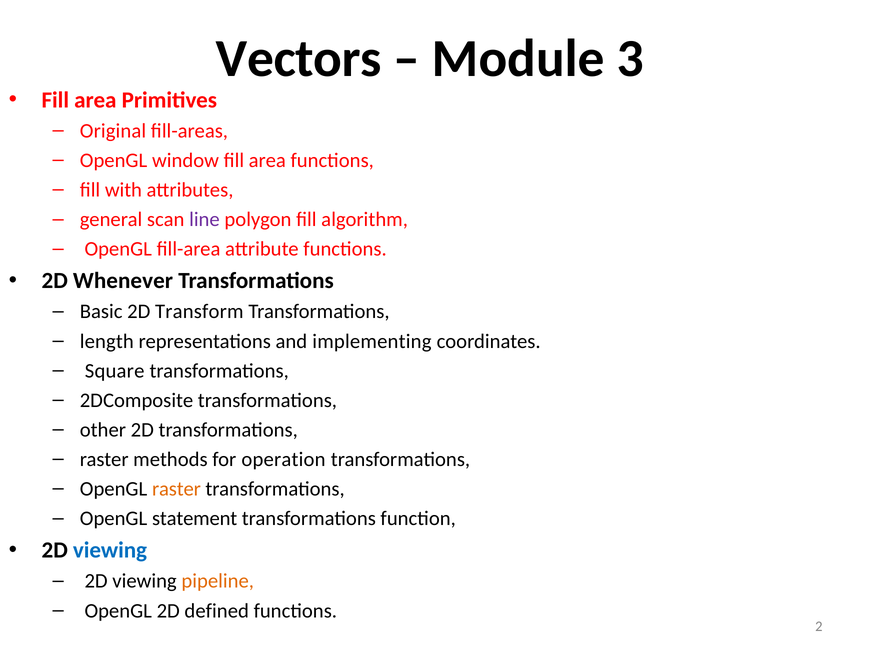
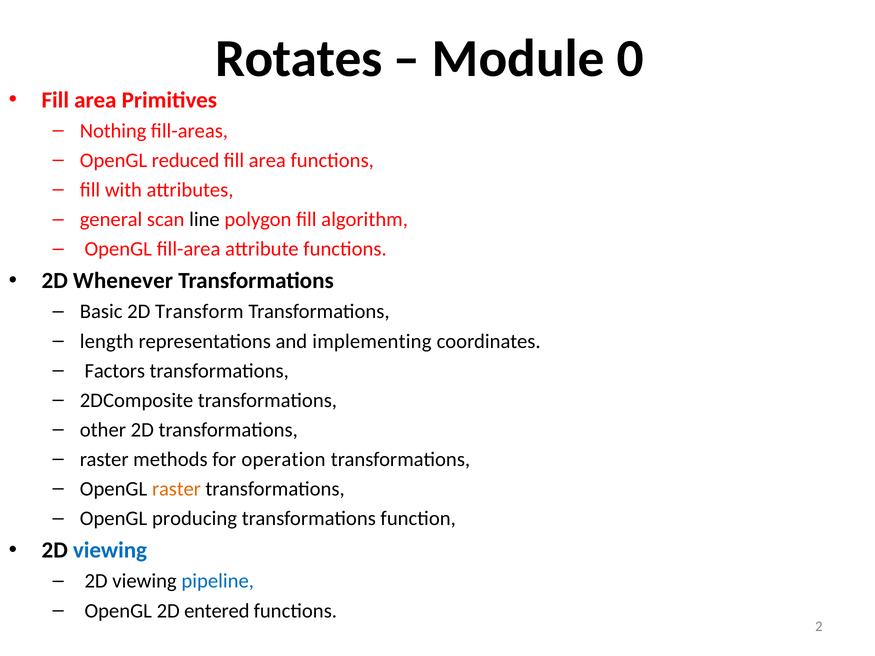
Vectors: Vectors -> Rotates
3: 3 -> 0
Original: Original -> Nothing
window: window -> reduced
line colour: purple -> black
Square: Square -> Factors
statement: statement -> producing
pipeline colour: orange -> blue
defined: defined -> entered
